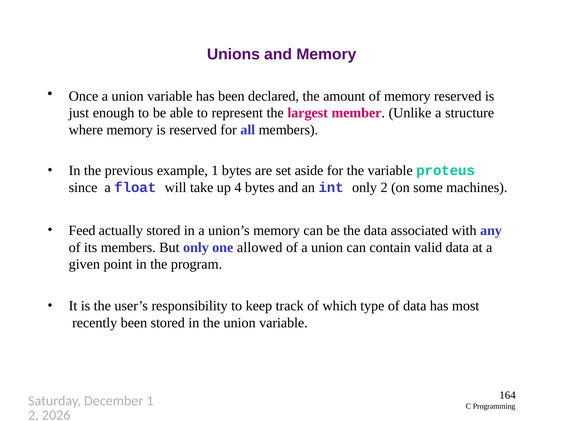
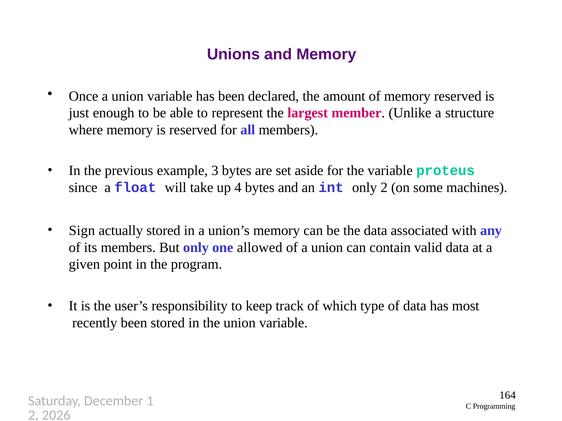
example 1: 1 -> 3
Feed: Feed -> Sign
